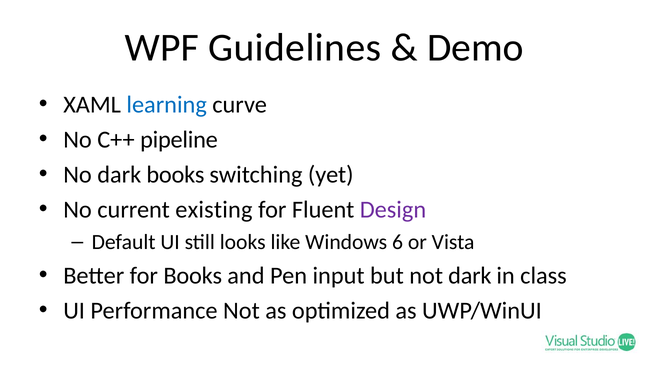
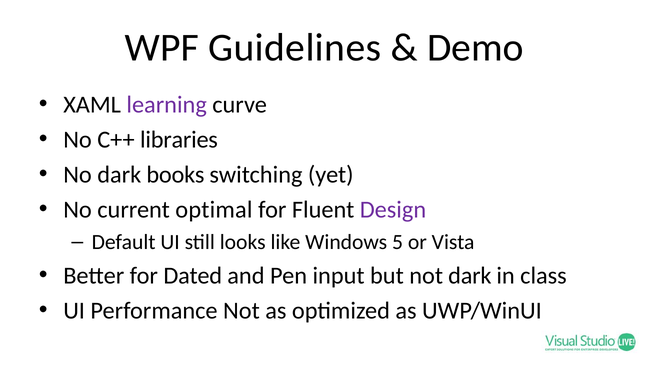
learning colour: blue -> purple
pipeline: pipeline -> libraries
existing: existing -> optimal
6: 6 -> 5
for Books: Books -> Dated
